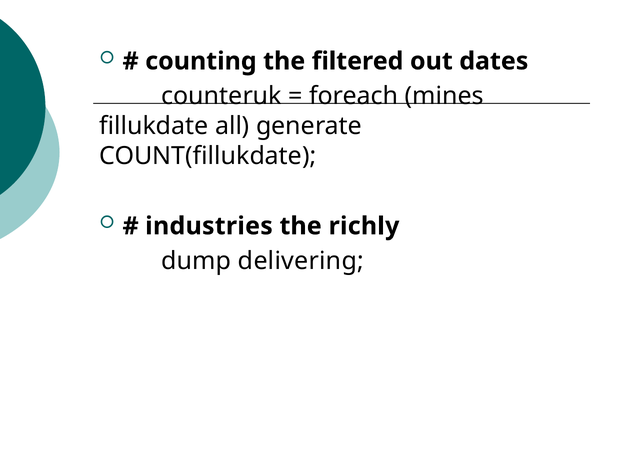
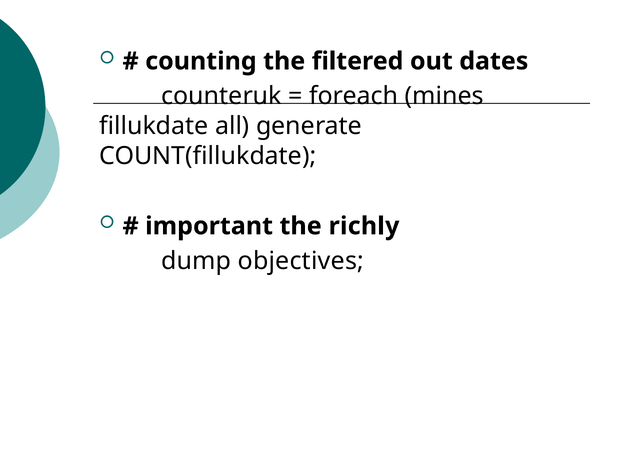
industries: industries -> important
delivering: delivering -> objectives
